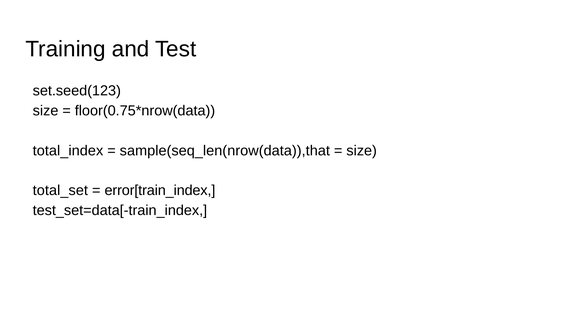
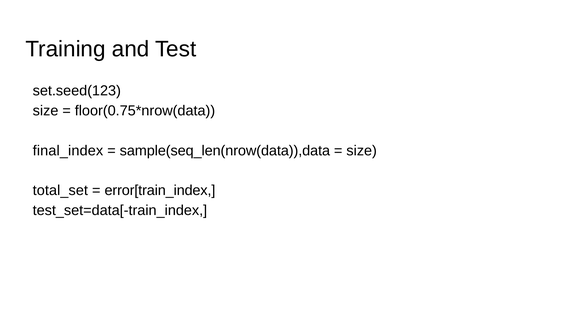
total_index: total_index -> final_index
sample(seq_len(nrow(data)),that: sample(seq_len(nrow(data)),that -> sample(seq_len(nrow(data)),data
